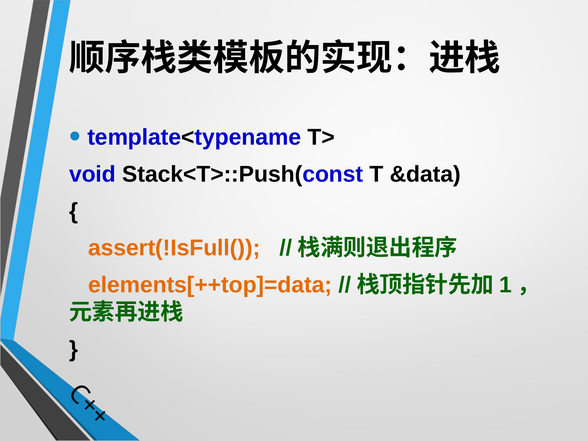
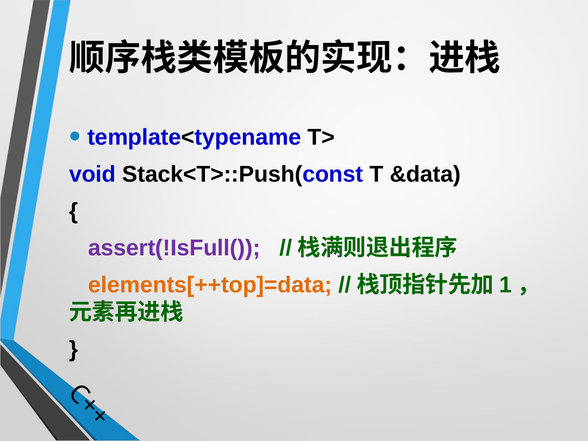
assert(!IsFull( colour: orange -> purple
